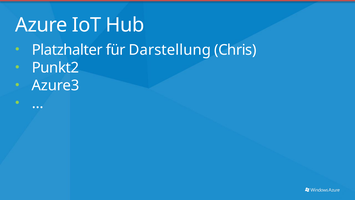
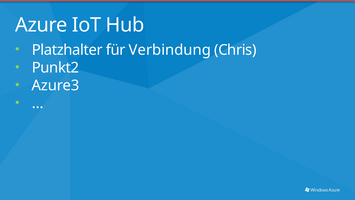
Darstellung: Darstellung -> Verbindung
